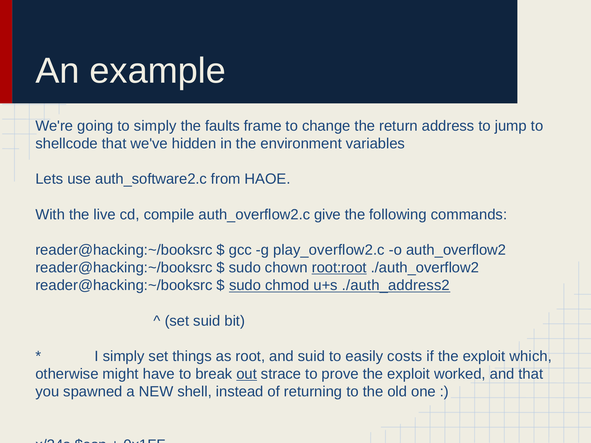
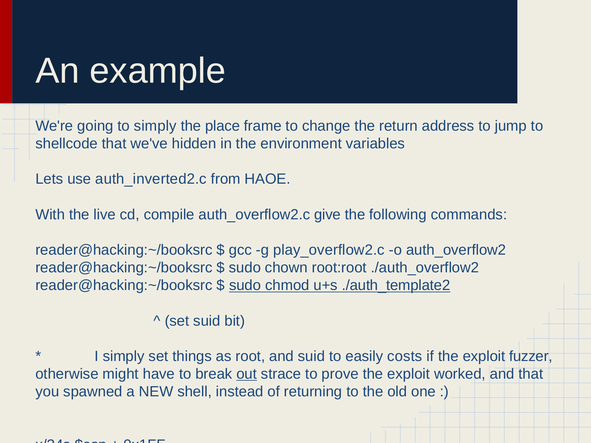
faults: faults -> place
auth_software2.c: auth_software2.c -> auth_inverted2.c
root:root underline: present -> none
./auth_address2: ./auth_address2 -> ./auth_template2
which: which -> fuzzer
